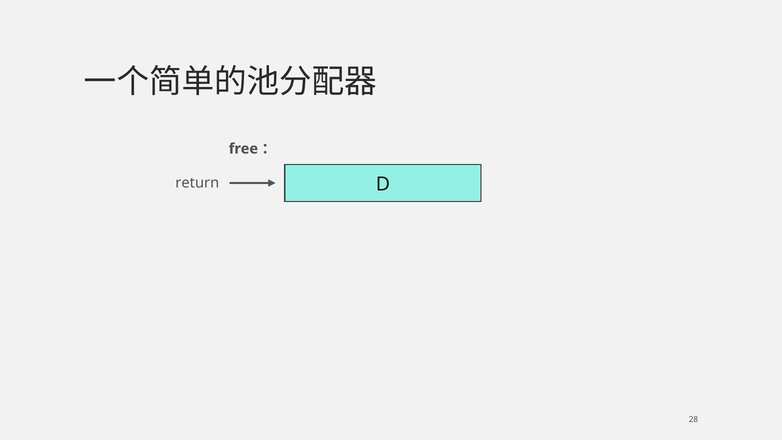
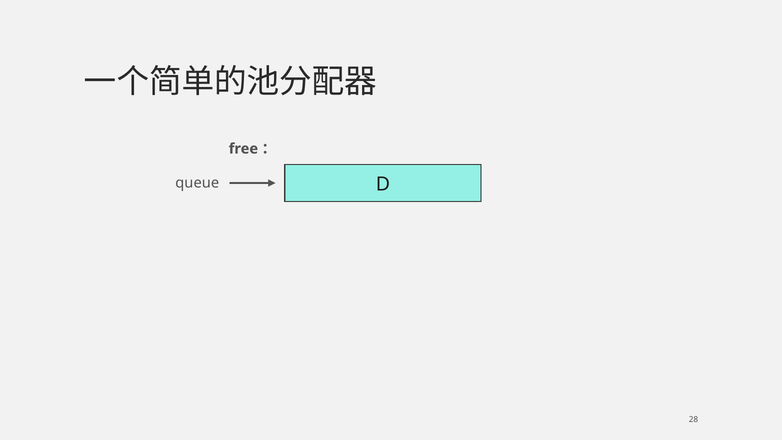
return: return -> queue
